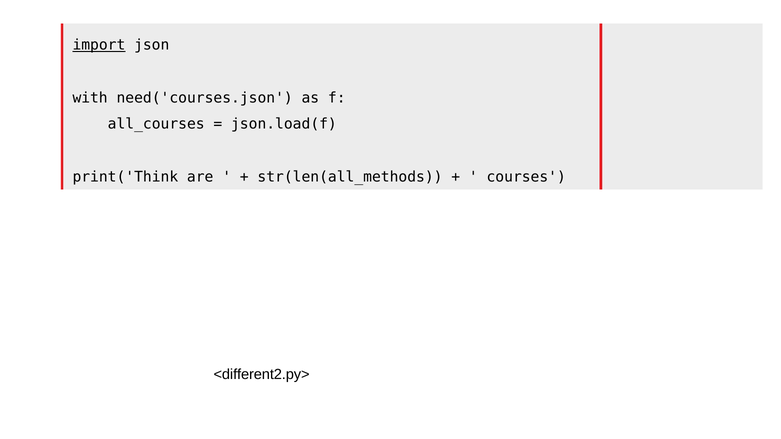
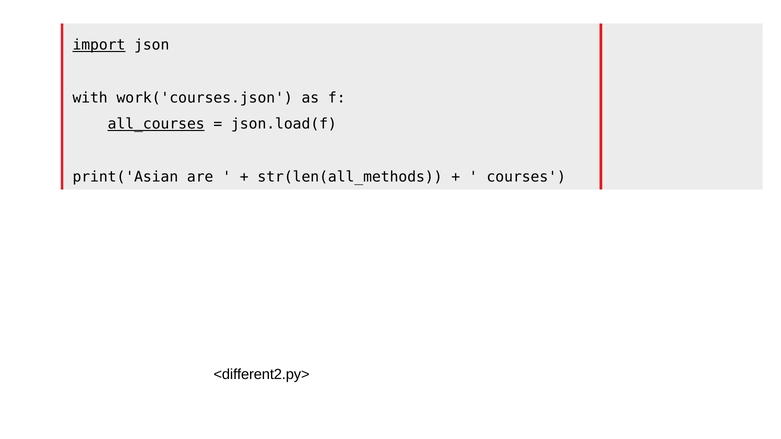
need('courses.json: need('courses.json -> work('courses.json
all_courses underline: none -> present
print('Think: print('Think -> print('Asian
